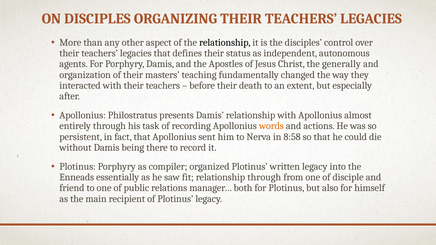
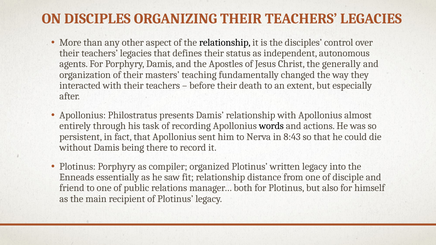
words colour: orange -> black
8:58: 8:58 -> 8:43
relationship through: through -> distance
